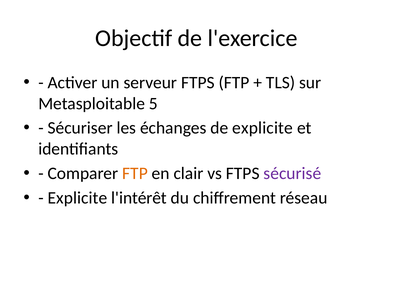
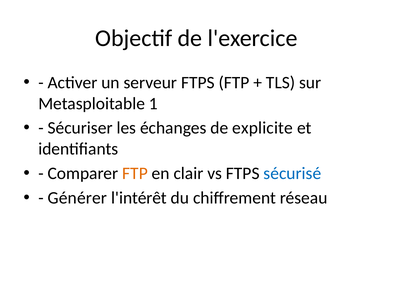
5: 5 -> 1
sécurisé colour: purple -> blue
Explicite at (77, 198): Explicite -> Générer
